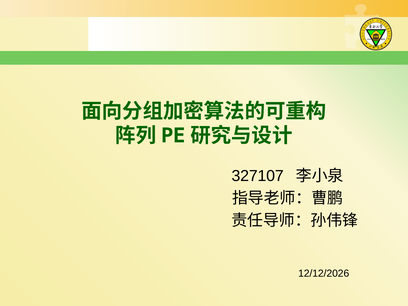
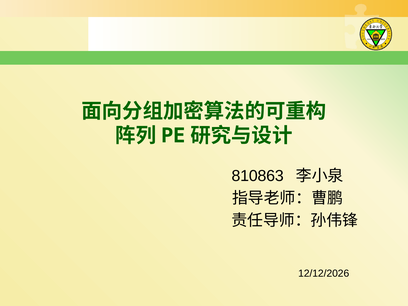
327107: 327107 -> 810863
